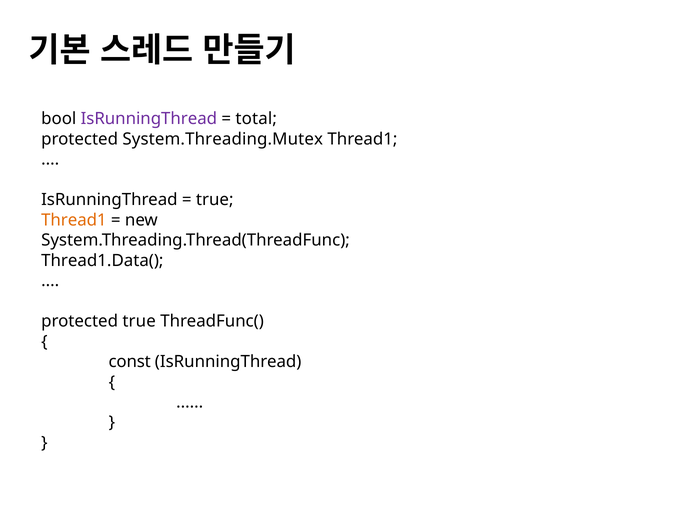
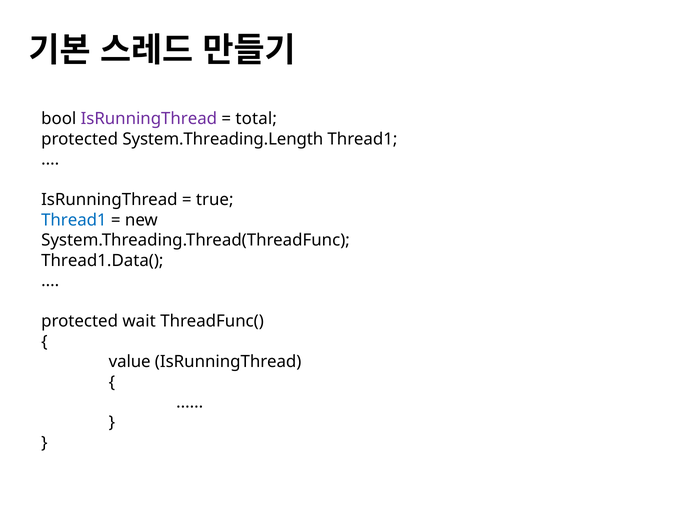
System.Threading.Mutex: System.Threading.Mutex -> System.Threading.Length
Thread1 at (74, 220) colour: orange -> blue
protected true: true -> wait
const: const -> value
